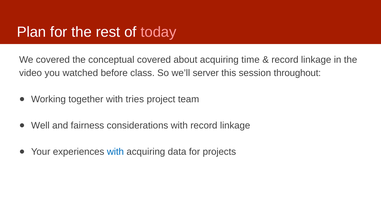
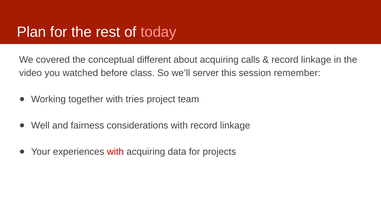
conceptual covered: covered -> different
time: time -> calls
throughout: throughout -> remember
with at (115, 152) colour: blue -> red
